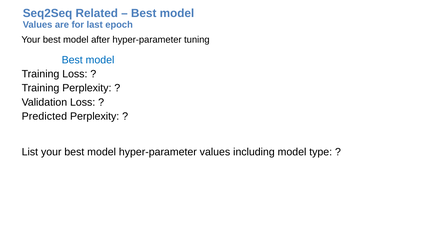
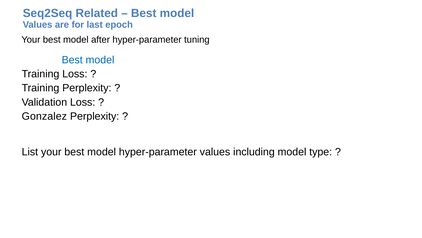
Predicted: Predicted -> Gonzalez
